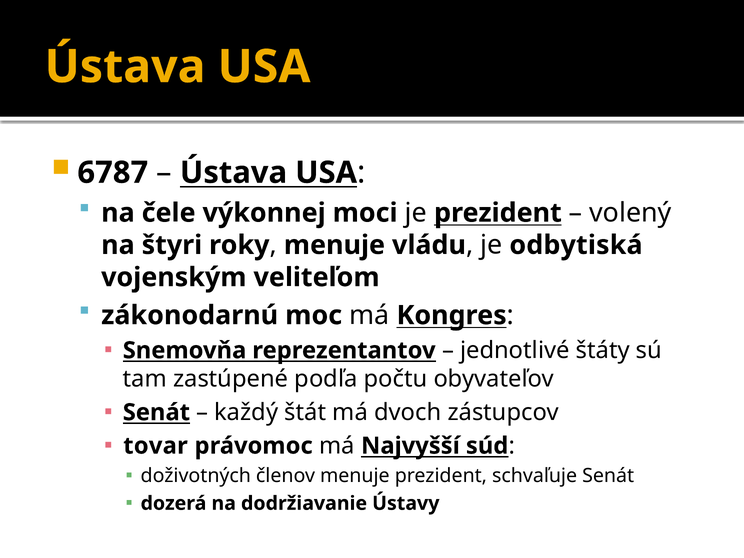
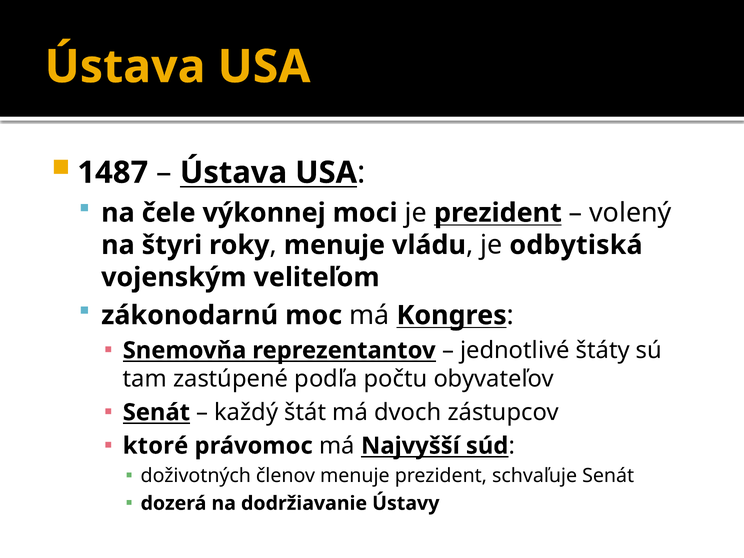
6787: 6787 -> 1487
tovar: tovar -> ktoré
